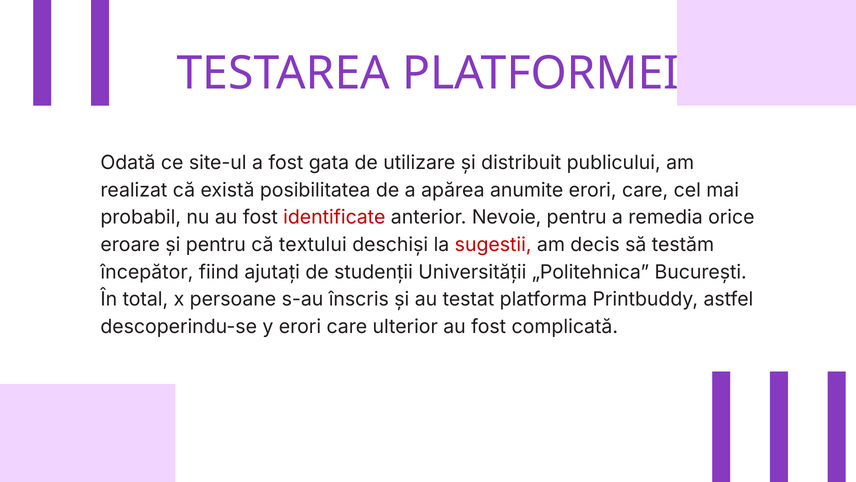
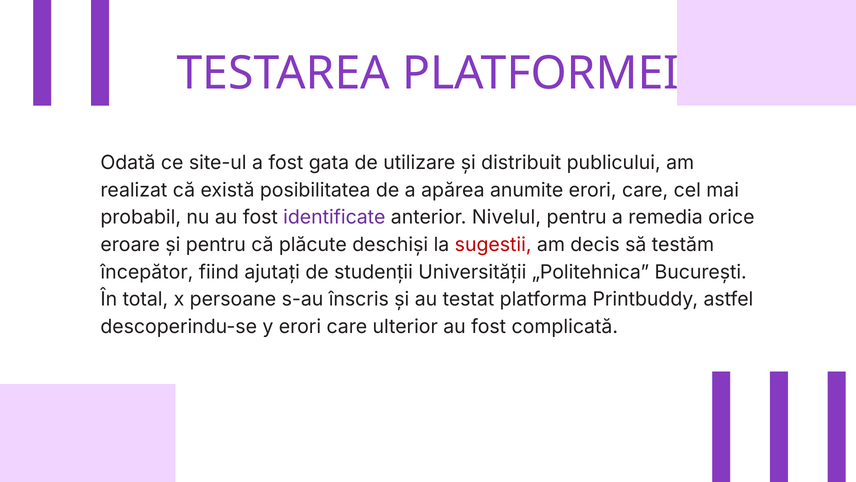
identificate colour: red -> purple
Nevoie: Nevoie -> Nivelul
textului: textului -> plăcute
